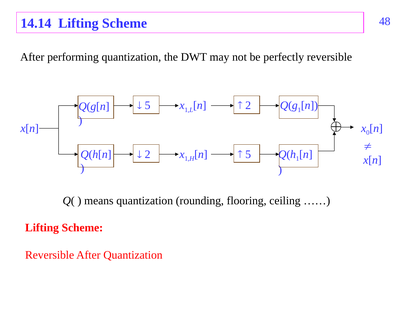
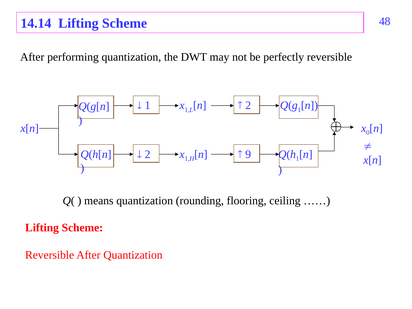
5 at (148, 106): 5 -> 1
5 at (248, 154): 5 -> 9
